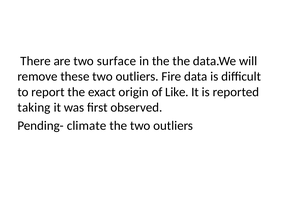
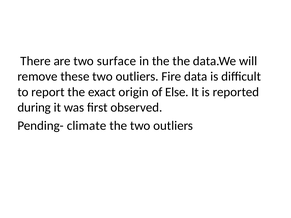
Like: Like -> Else
taking: taking -> during
